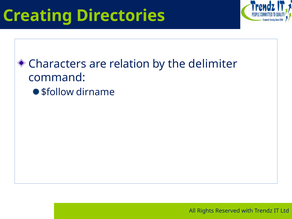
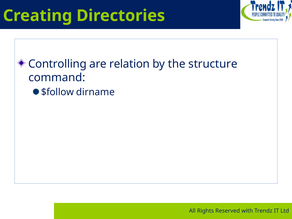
Characters: Characters -> Controlling
delimiter: delimiter -> structure
